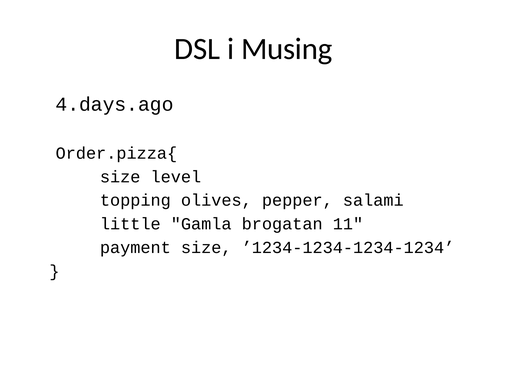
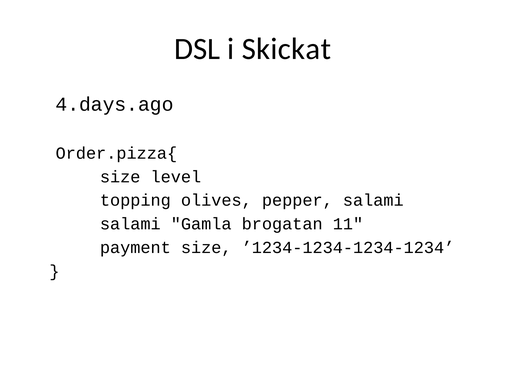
Musing: Musing -> Skickat
little at (130, 224): little -> salami
